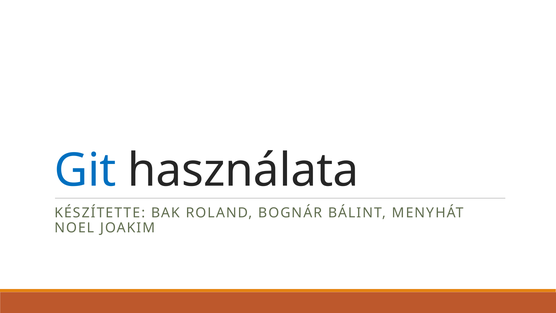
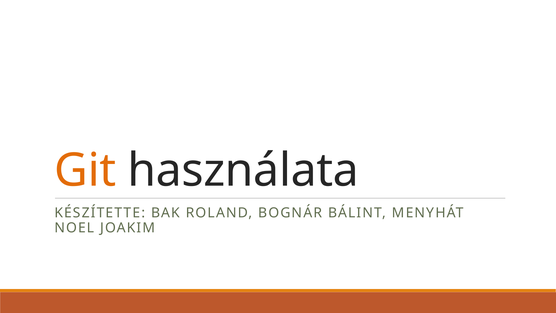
Git colour: blue -> orange
